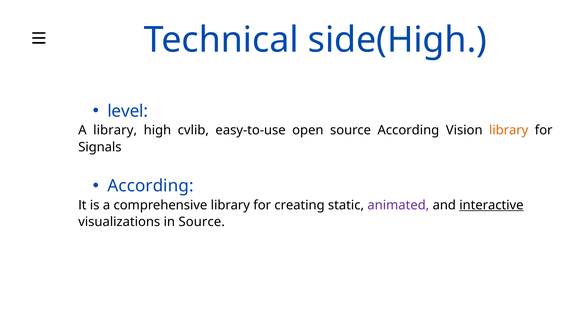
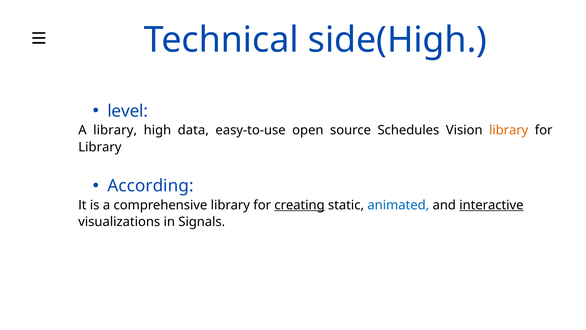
cvlib: cvlib -> data
source According: According -> Schedules
Signals at (100, 147): Signals -> Library
creating underline: none -> present
animated colour: purple -> blue
in Source: Source -> Signals
